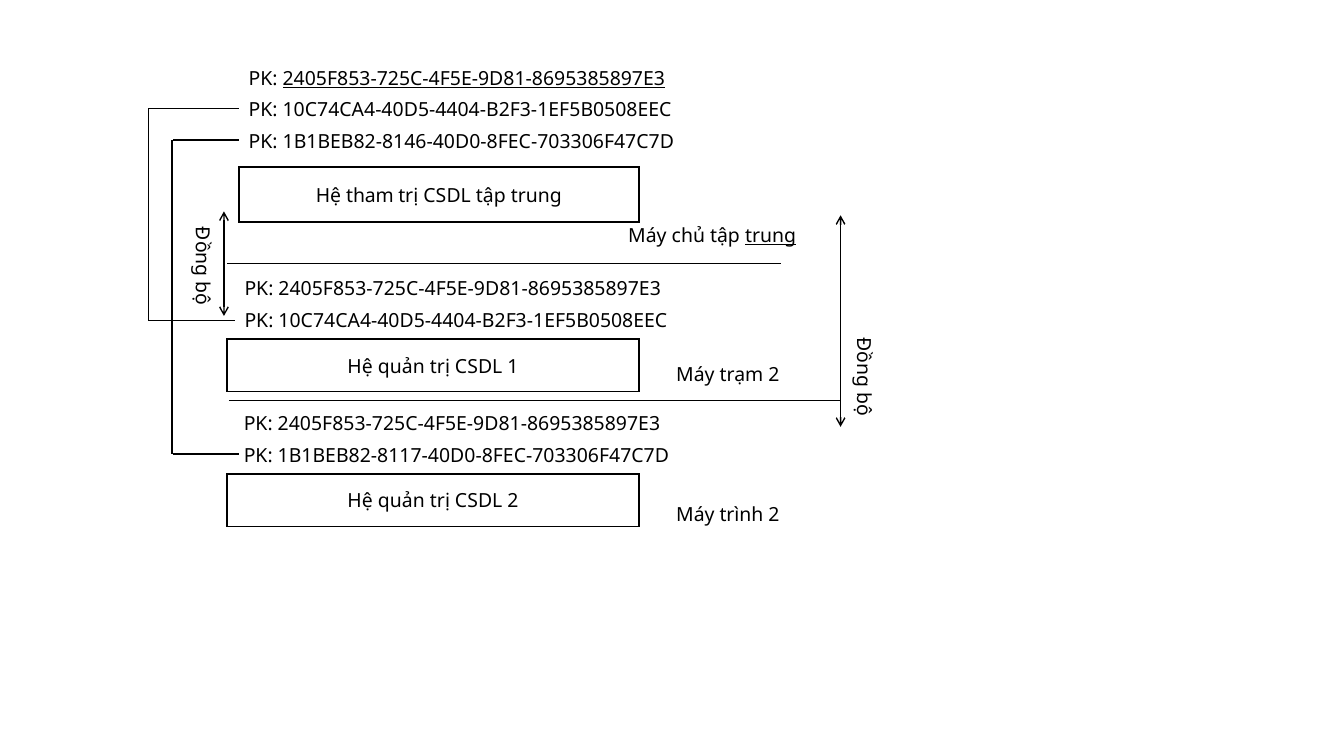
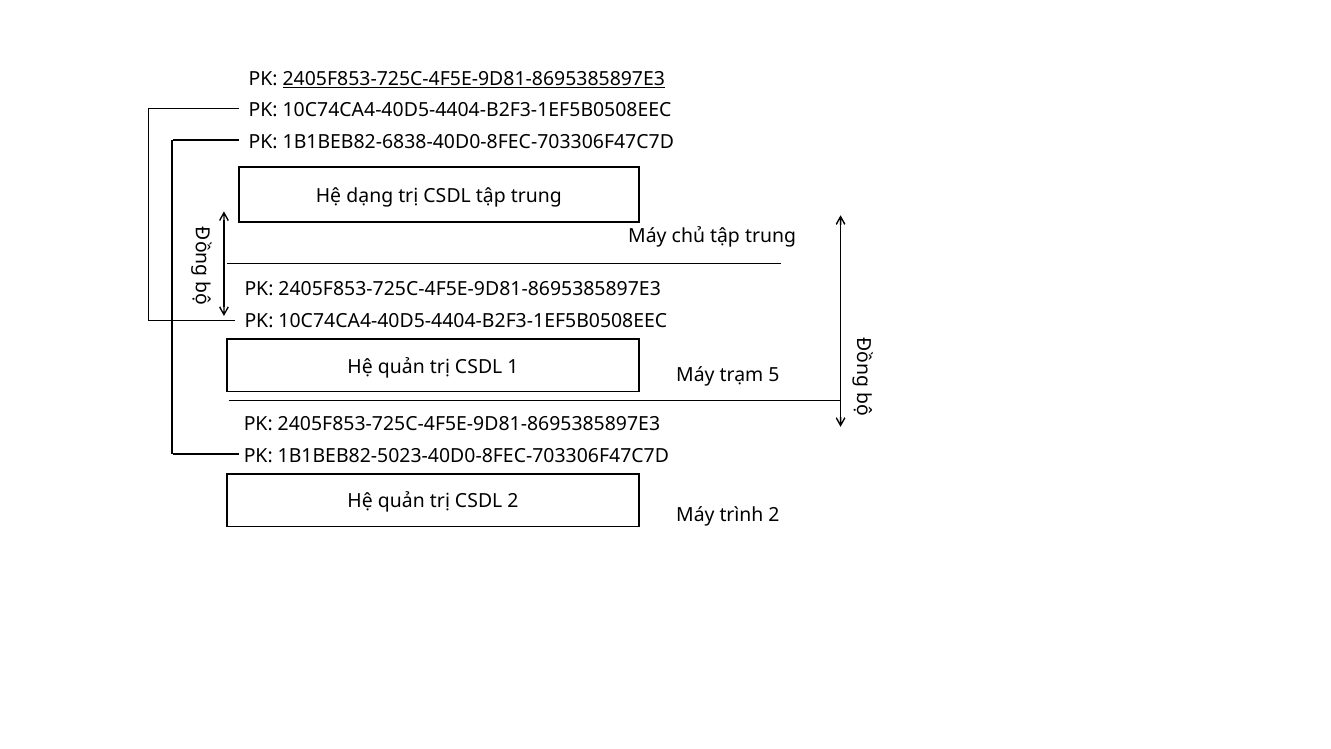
1B1BEB82-8146-40D0-8FEC-703306F47C7D: 1B1BEB82-8146-40D0-8FEC-703306F47C7D -> 1B1BEB82-6838-40D0-8FEC-703306F47C7D
tham: tham -> dạng
trung at (771, 236) underline: present -> none
trạm 2: 2 -> 5
1B1BEB82-8117-40D0-8FEC-703306F47C7D: 1B1BEB82-8117-40D0-8FEC-703306F47C7D -> 1B1BEB82-5023-40D0-8FEC-703306F47C7D
